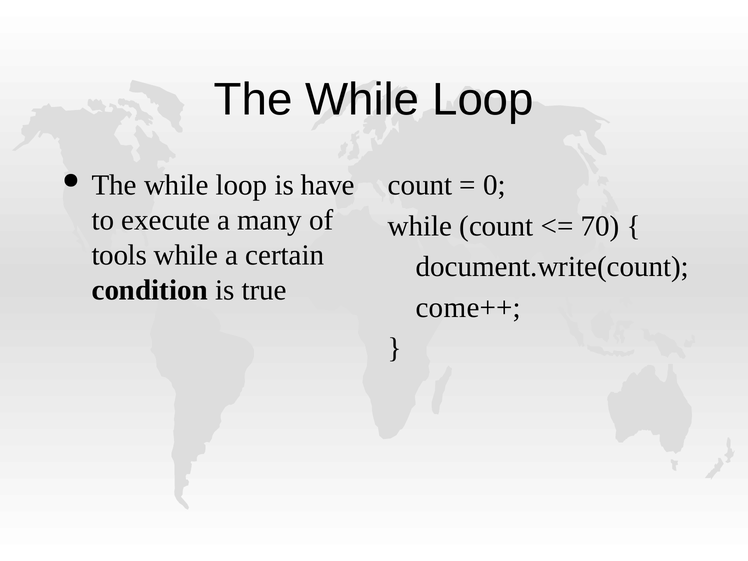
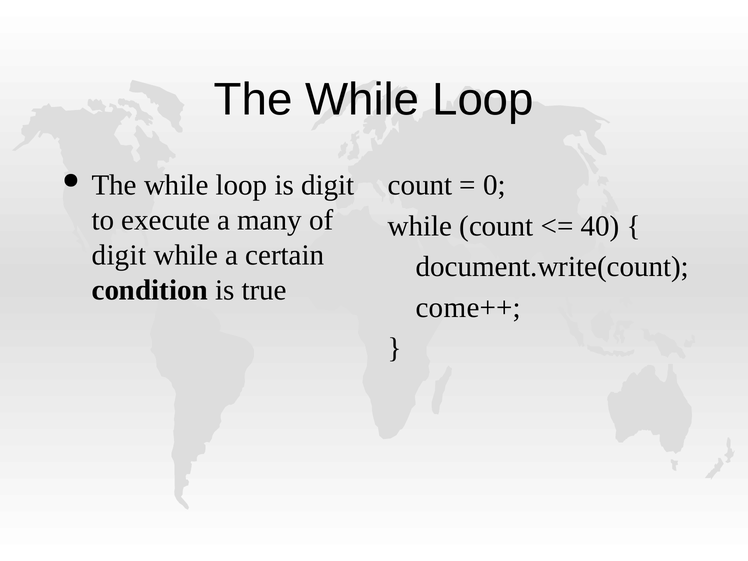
is have: have -> digit
70: 70 -> 40
tools at (119, 255): tools -> digit
